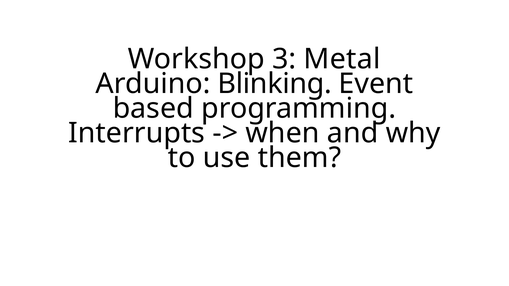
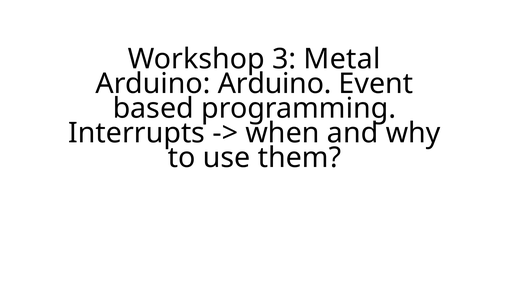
Arduino Blinking: Blinking -> Arduino
